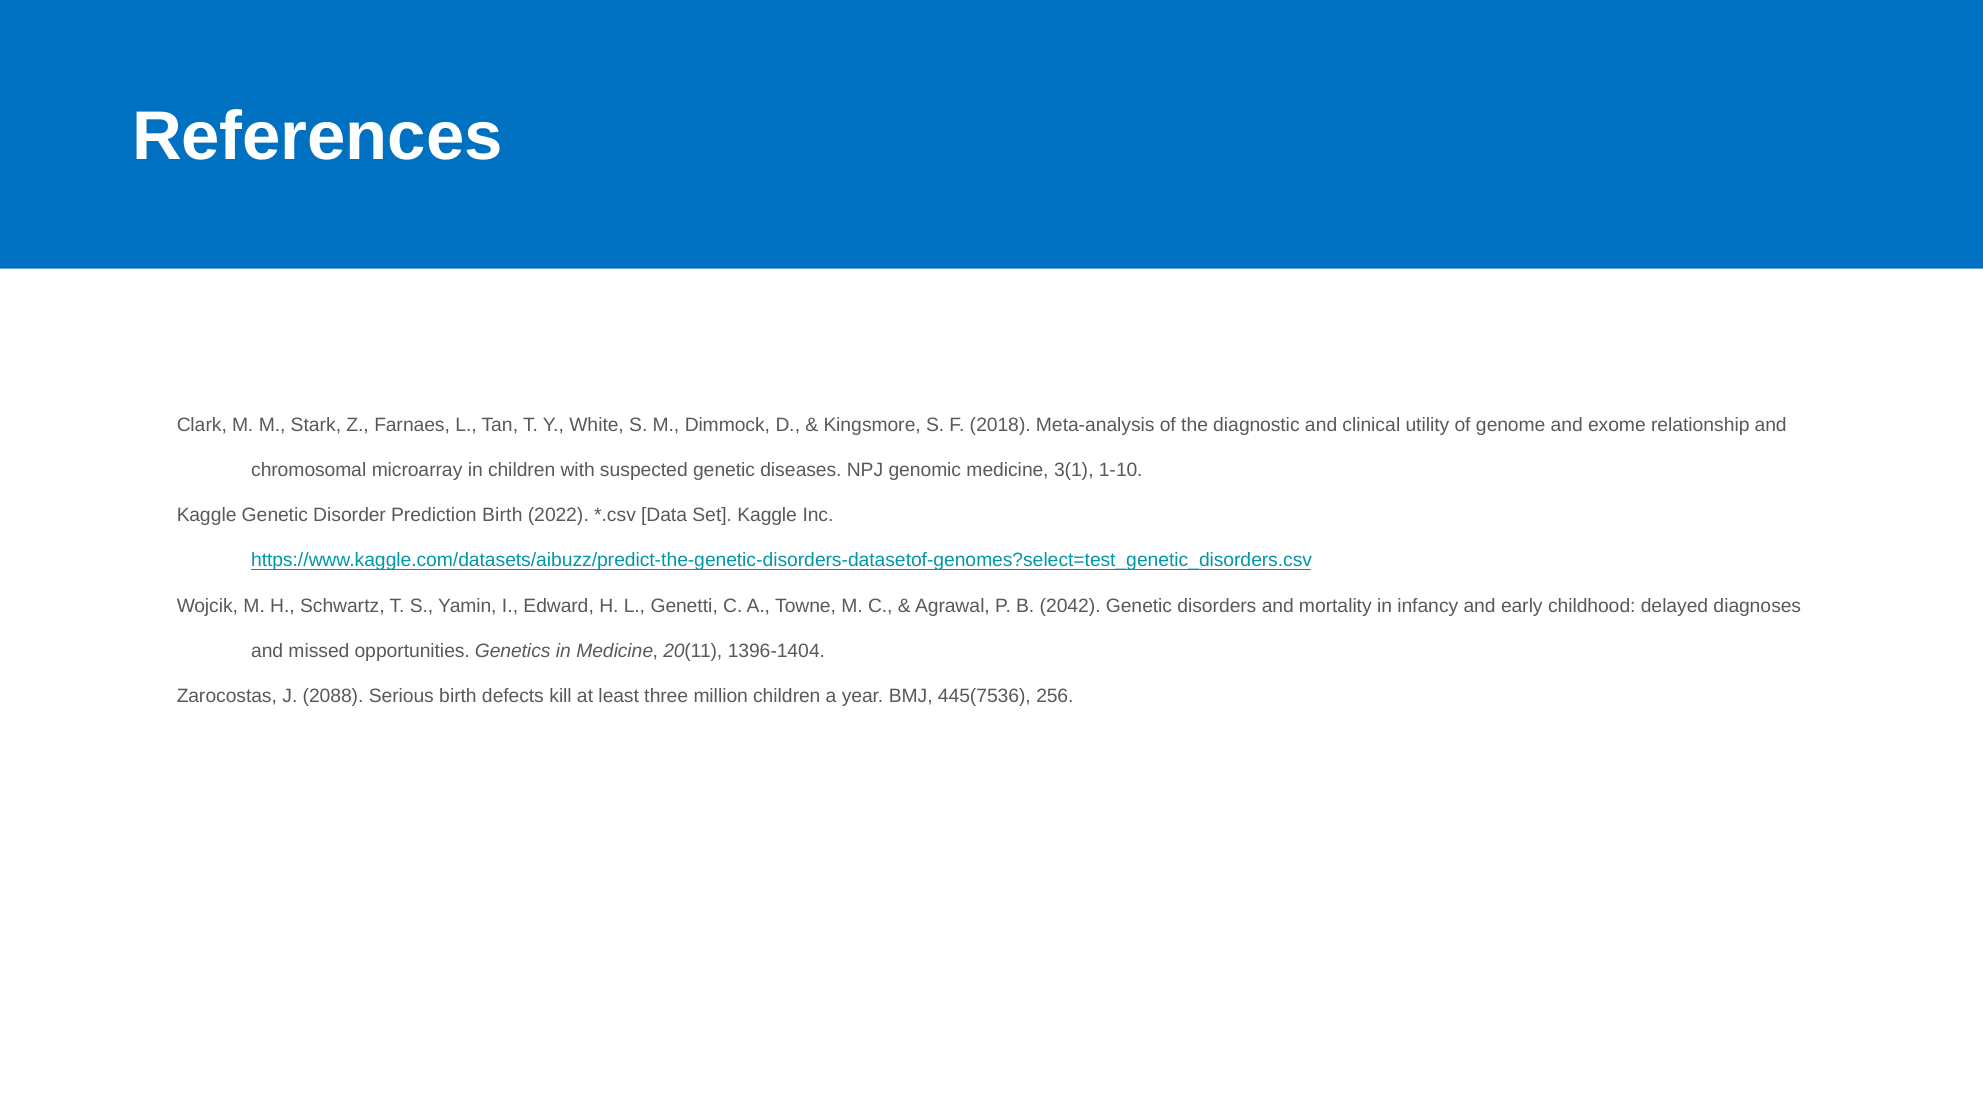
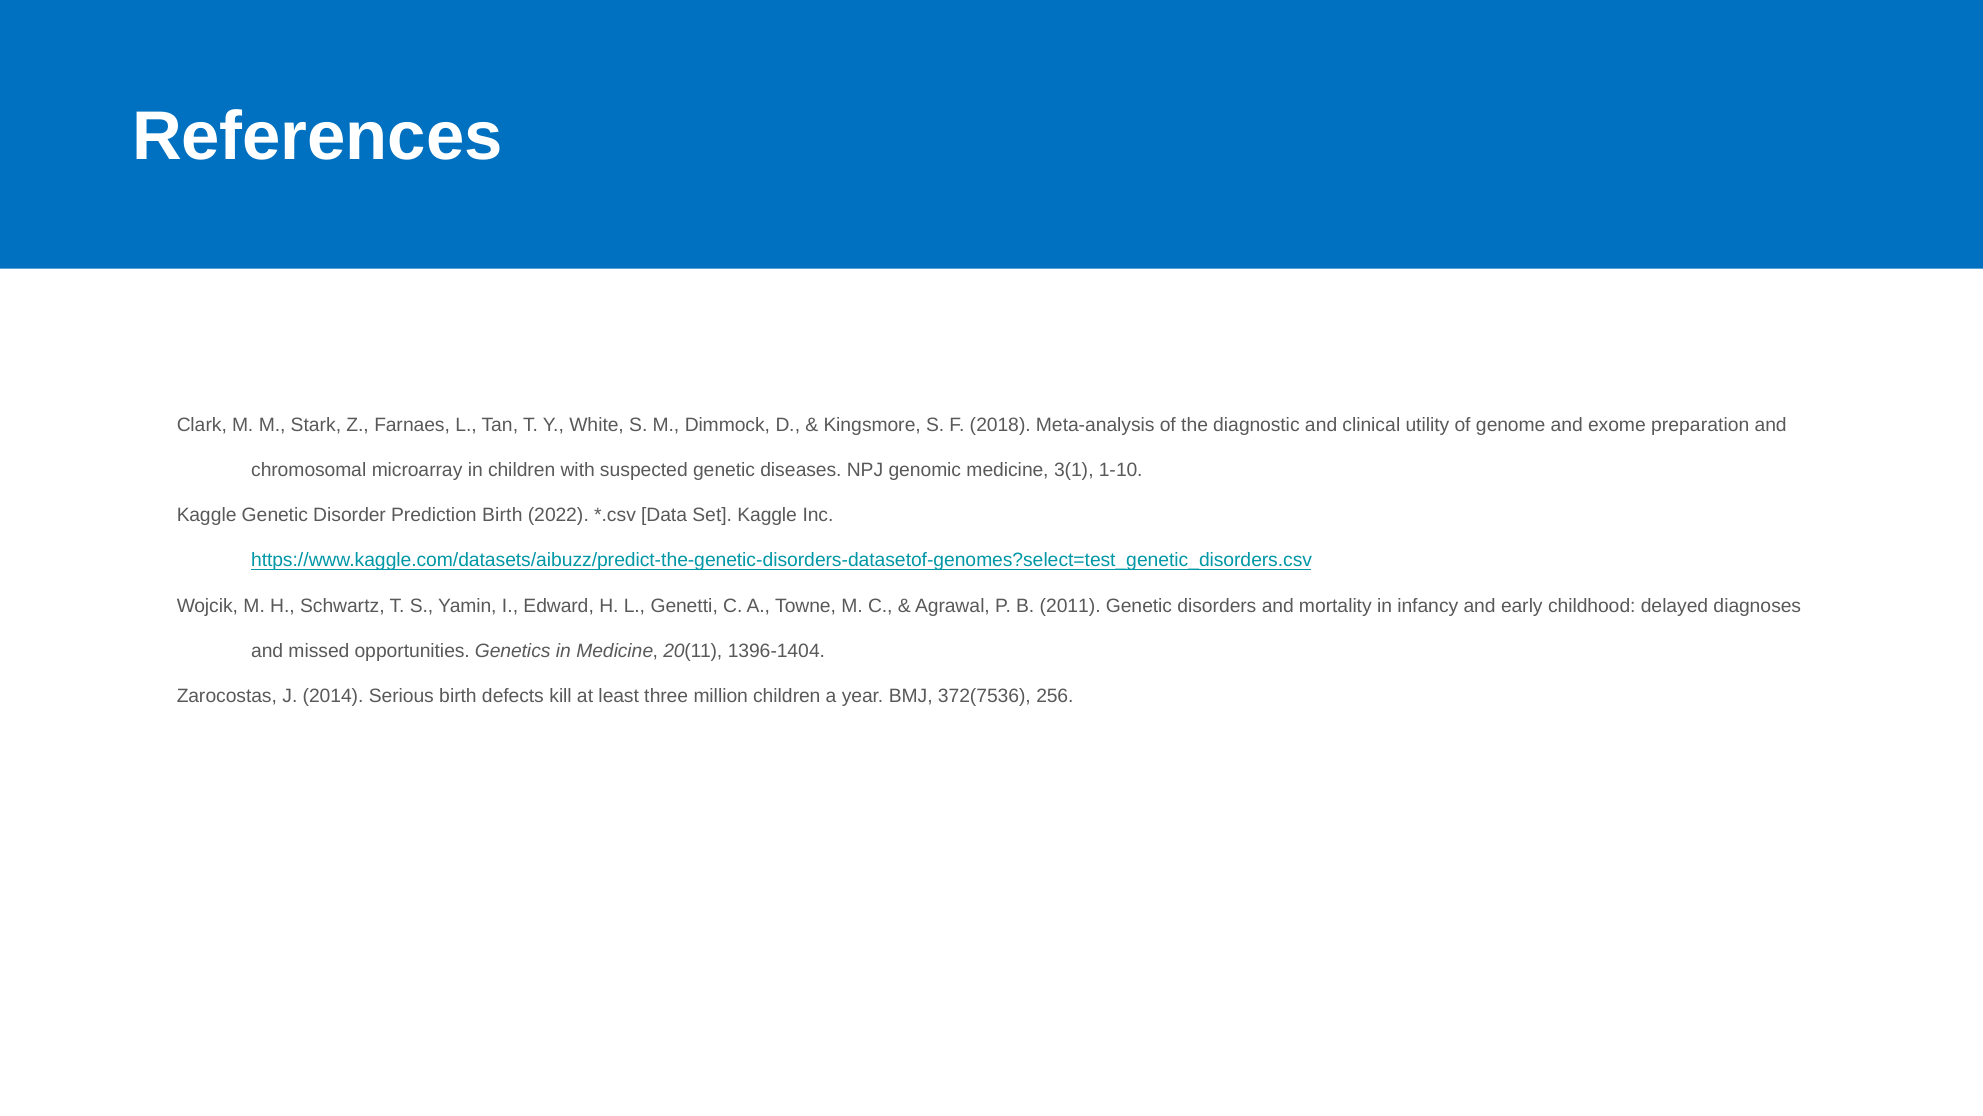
relationship: relationship -> preparation
2042: 2042 -> 2011
2088: 2088 -> 2014
445(7536: 445(7536 -> 372(7536
